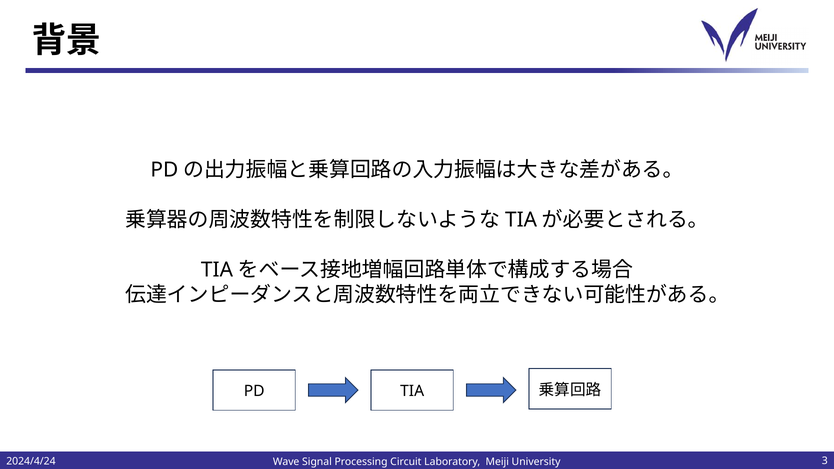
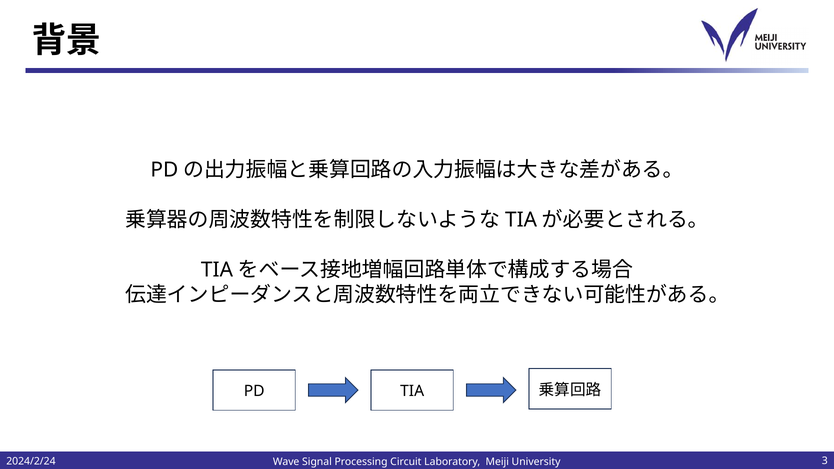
2024/4/24: 2024/4/24 -> 2024/2/24
